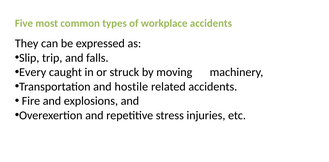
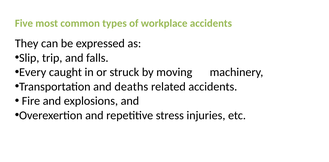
hostile: hostile -> deaths
